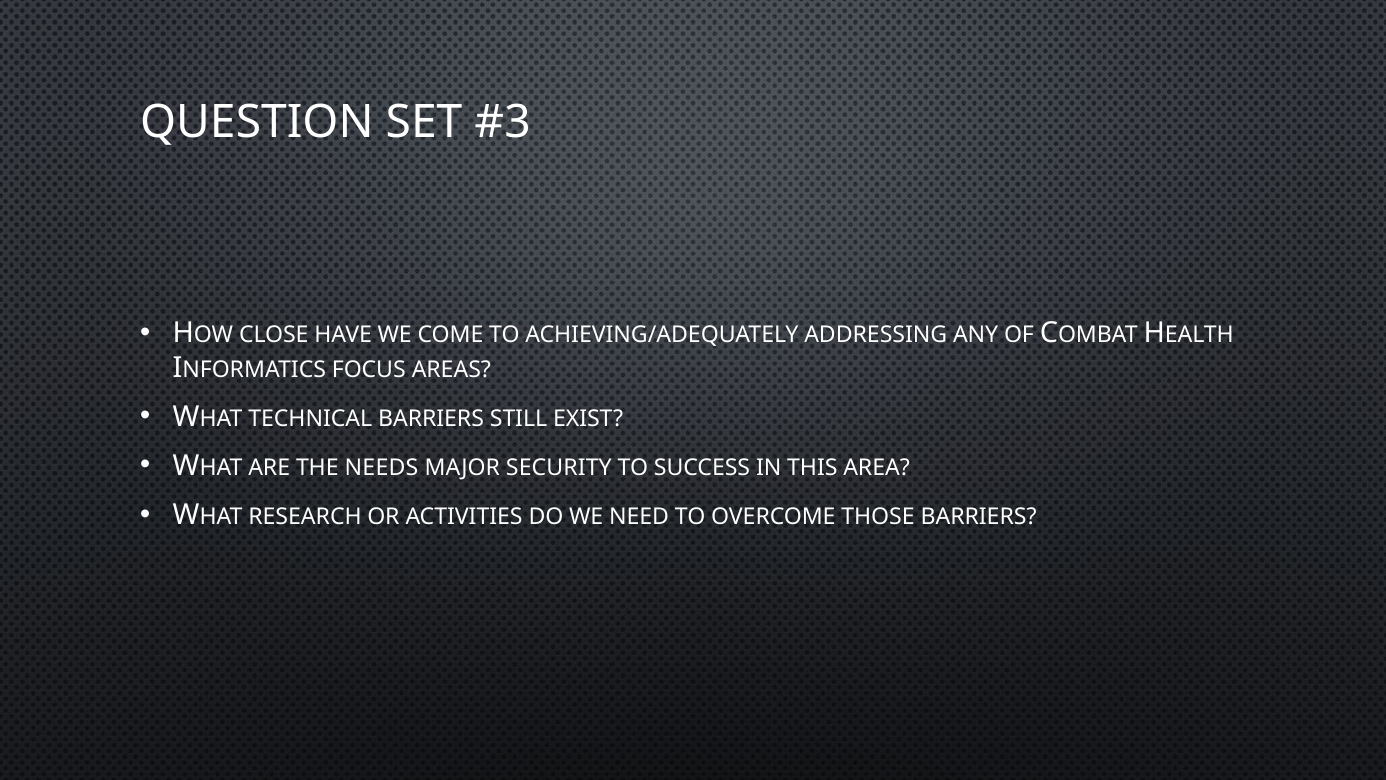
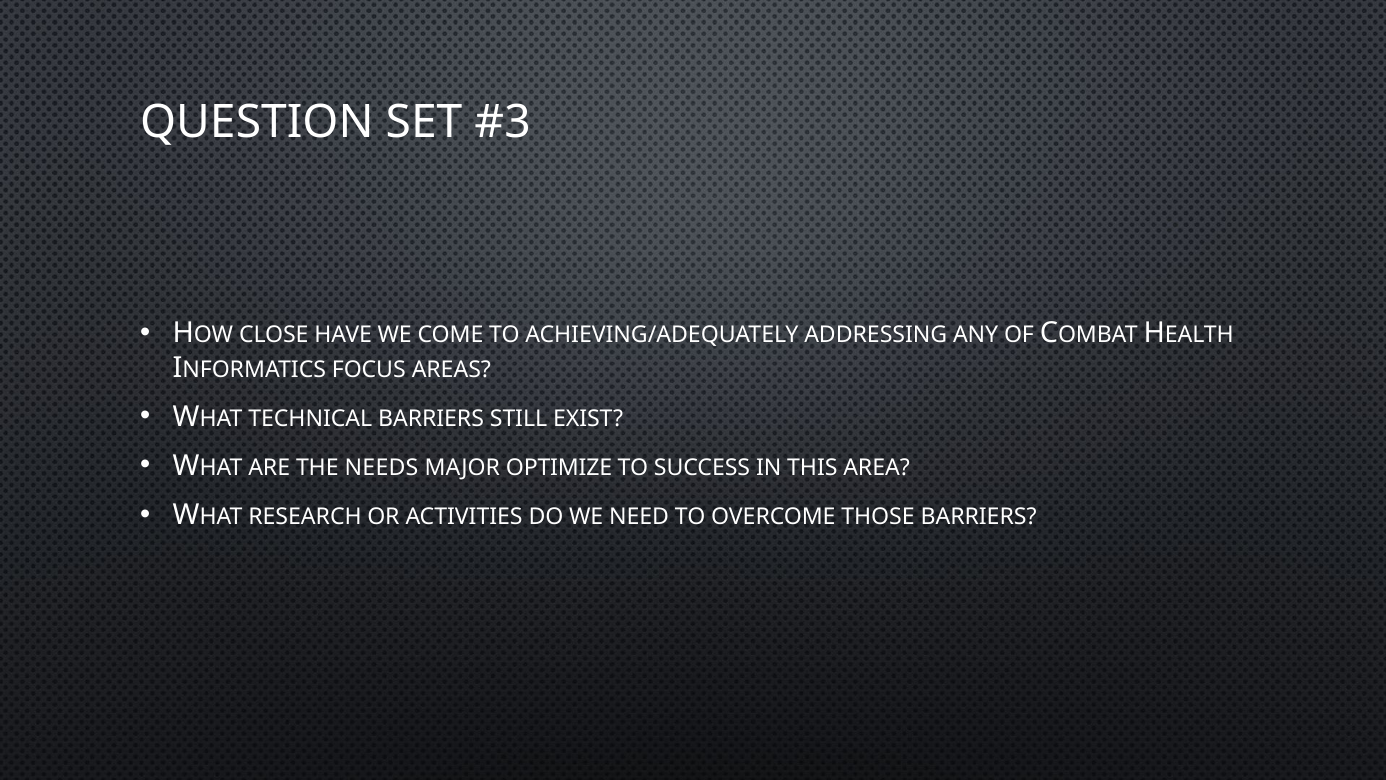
SECURITY: SECURITY -> OPTIMIZE
